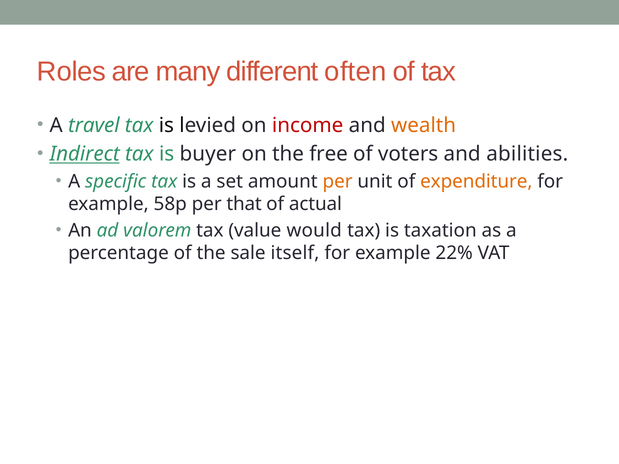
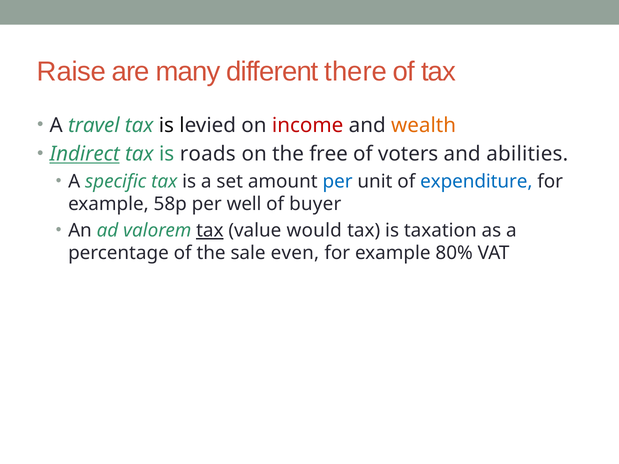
Roles: Roles -> Raise
often: often -> there
buyer: buyer -> roads
per at (338, 182) colour: orange -> blue
expenditure colour: orange -> blue
that: that -> well
actual: actual -> buyer
tax at (210, 231) underline: none -> present
itself: itself -> even
22%: 22% -> 80%
